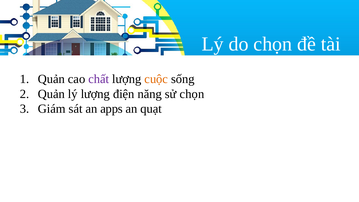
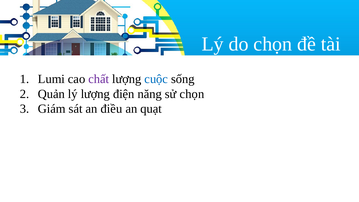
Quản at (51, 79): Quản -> Lumi
cuộc colour: orange -> blue
apps: apps -> điều
